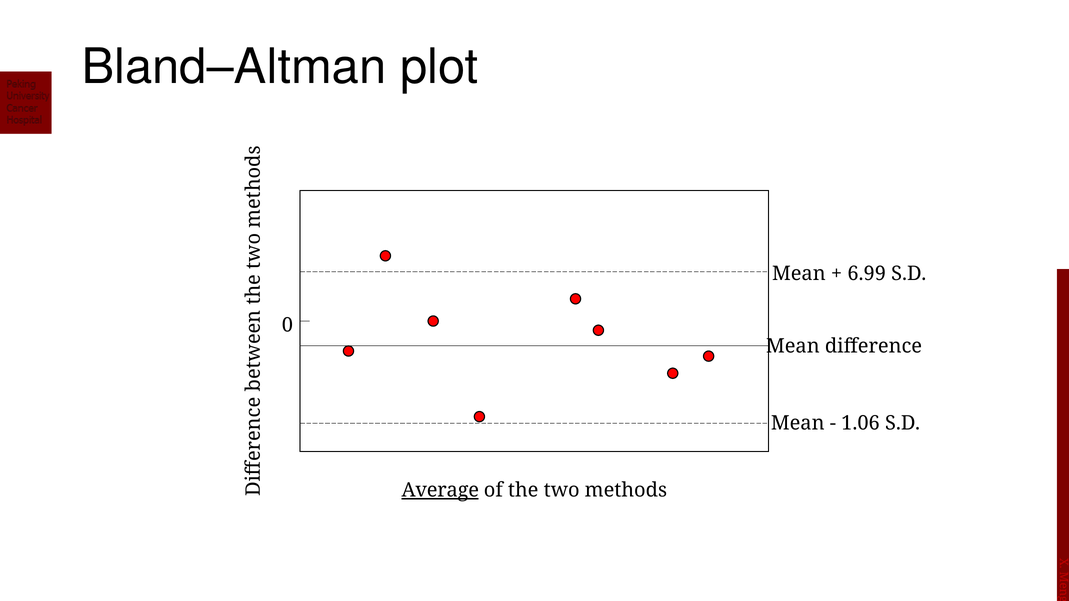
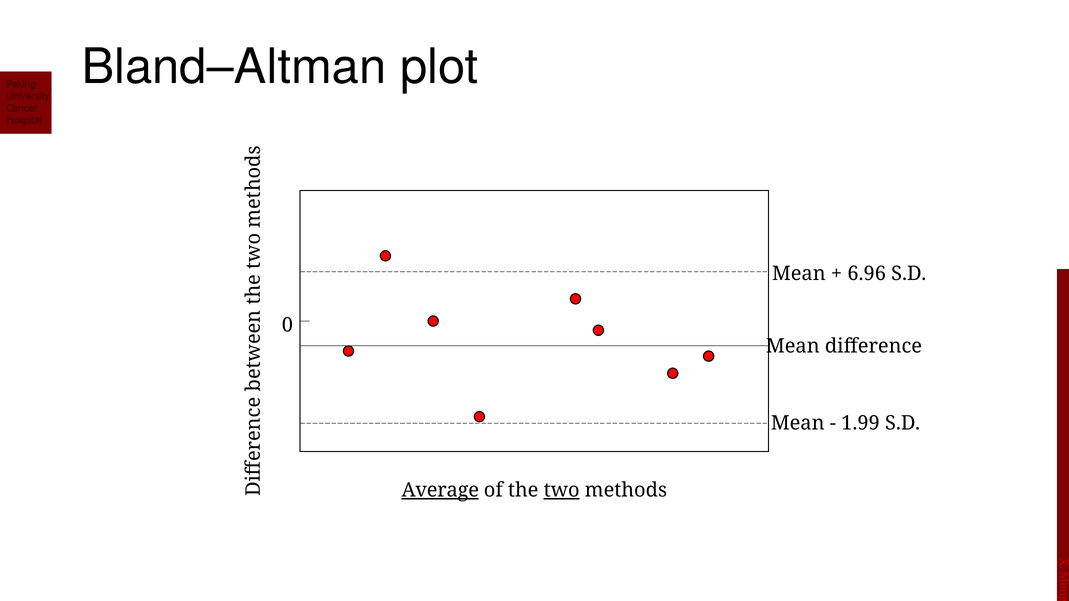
6.99: 6.99 -> 6.96
1.06: 1.06 -> 1.99
two underline: none -> present
